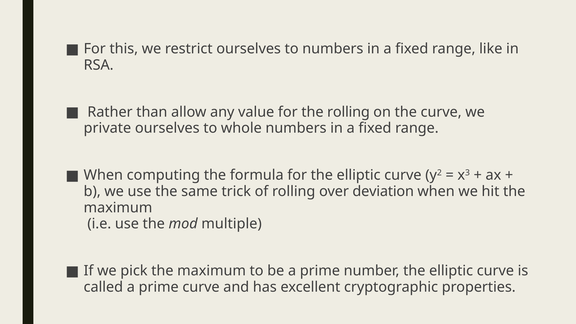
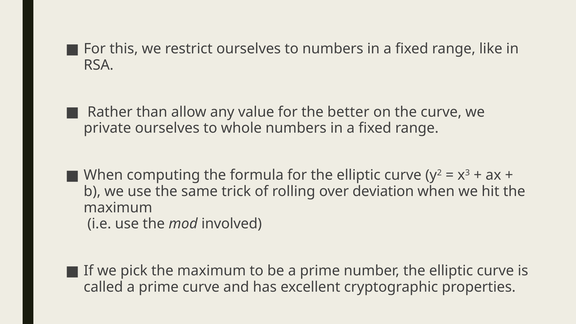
the rolling: rolling -> better
multiple: multiple -> involved
